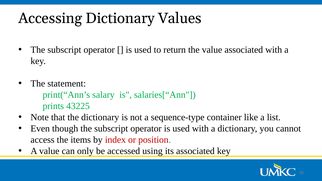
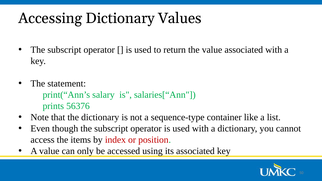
43225: 43225 -> 56376
